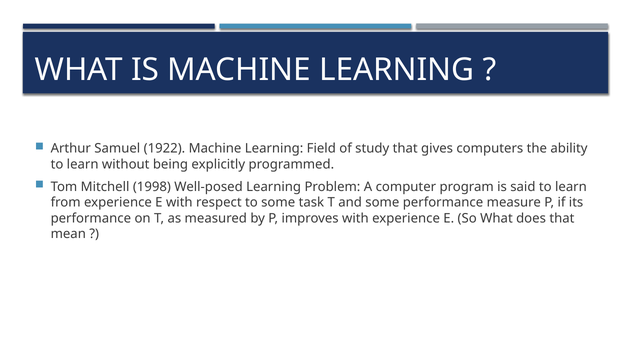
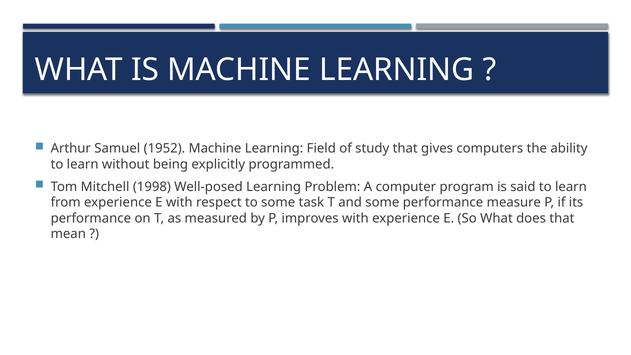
1922: 1922 -> 1952
